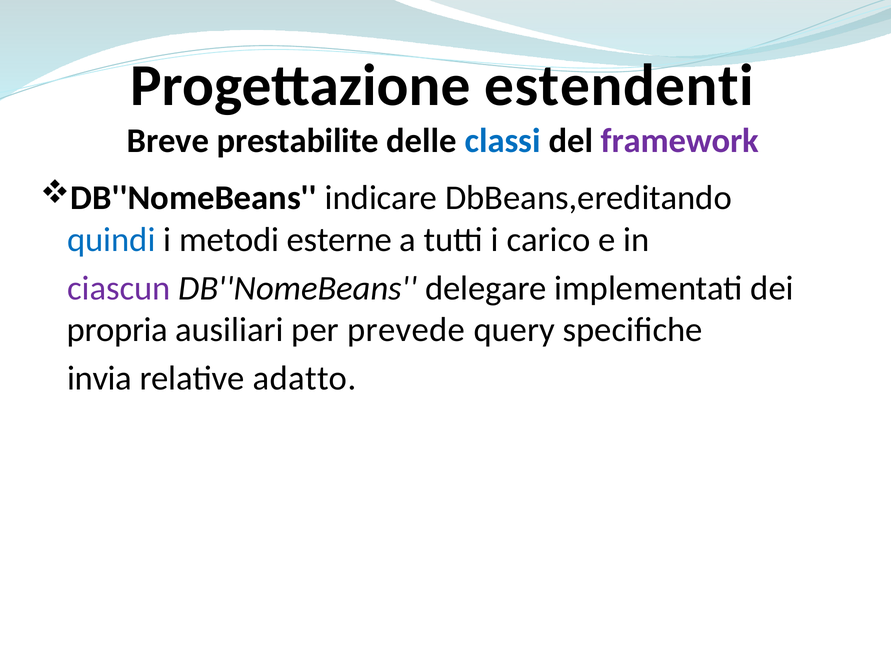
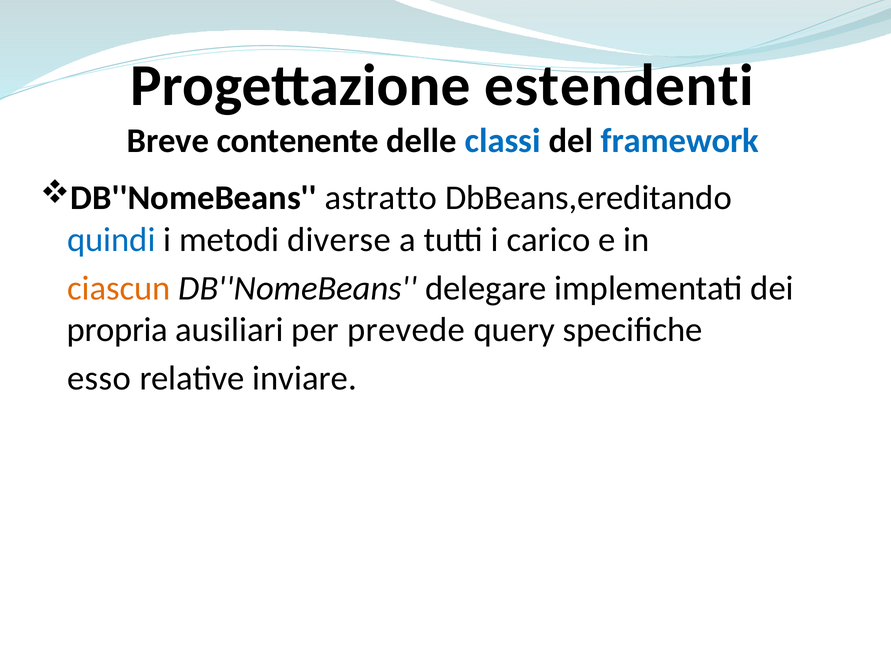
prestabilite: prestabilite -> contenente
framework colour: purple -> blue
indicare: indicare -> astratto
esterne: esterne -> diverse
ciascun colour: purple -> orange
invia: invia -> esso
adatto: adatto -> inviare
